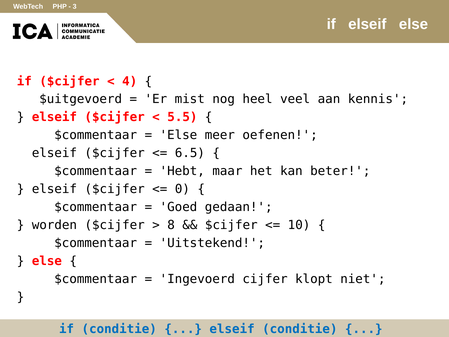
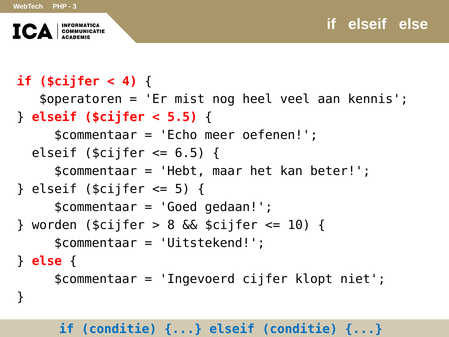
$uitgevoerd: $uitgevoerd -> $operatoren
Else at (178, 135): Else -> Echo
0: 0 -> 5
